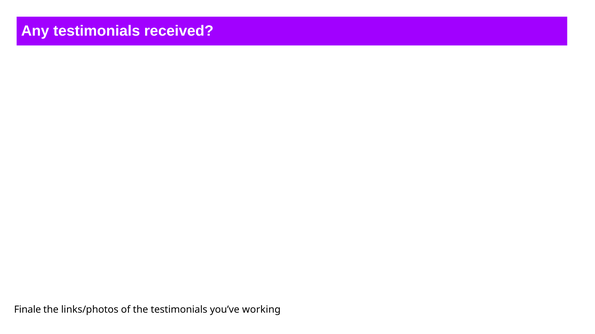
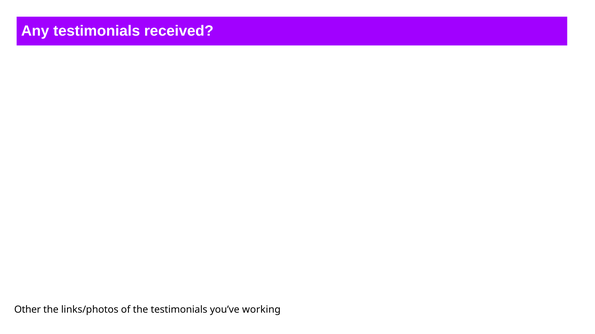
Finale: Finale -> Other
